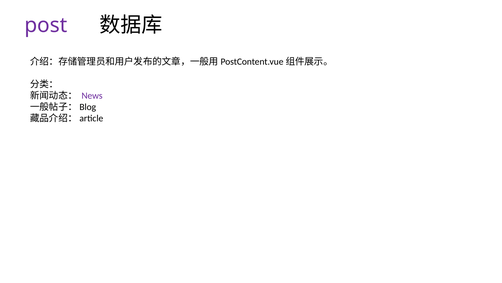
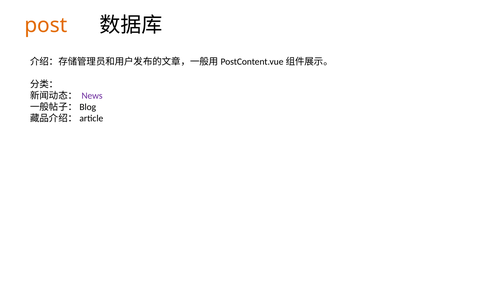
post colour: purple -> orange
